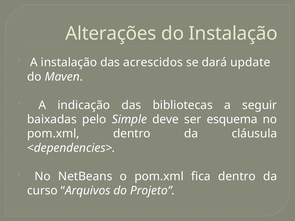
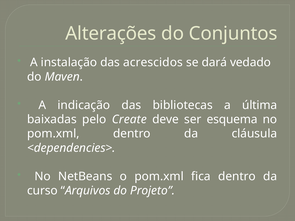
do Instalação: Instalação -> Conjuntos
update: update -> vedado
seguir: seguir -> última
Simple: Simple -> Create
